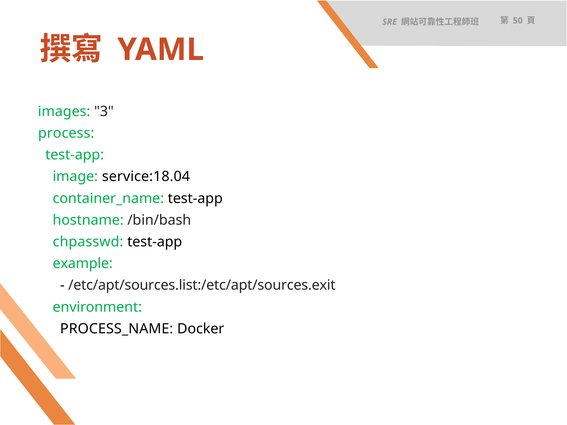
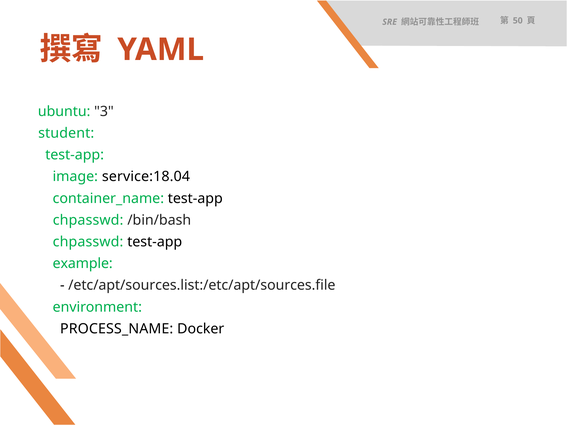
images: images -> ubuntu
process: process -> student
hostname at (88, 220): hostname -> chpasswd
/etc/apt/sources.list:/etc/apt/sources.exit: /etc/apt/sources.list:/etc/apt/sources.exit -> /etc/apt/sources.list:/etc/apt/sources.file
